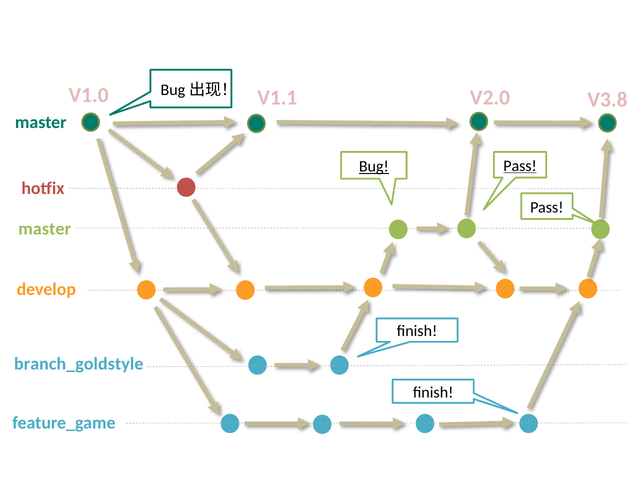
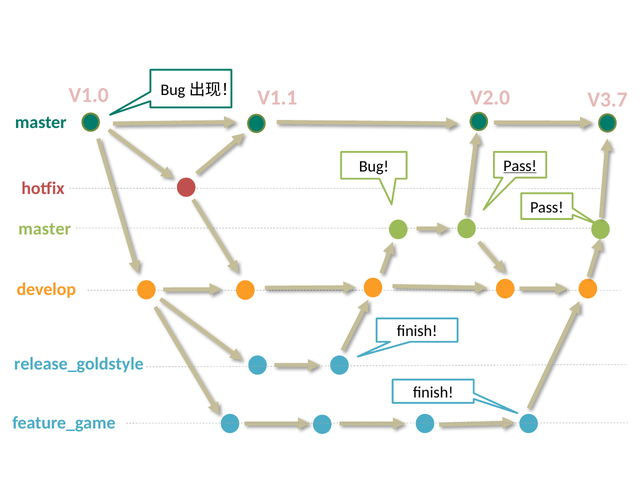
V3.8: V3.8 -> V3.7
Bug underline: present -> none
branch_goldstyle: branch_goldstyle -> release_goldstyle
